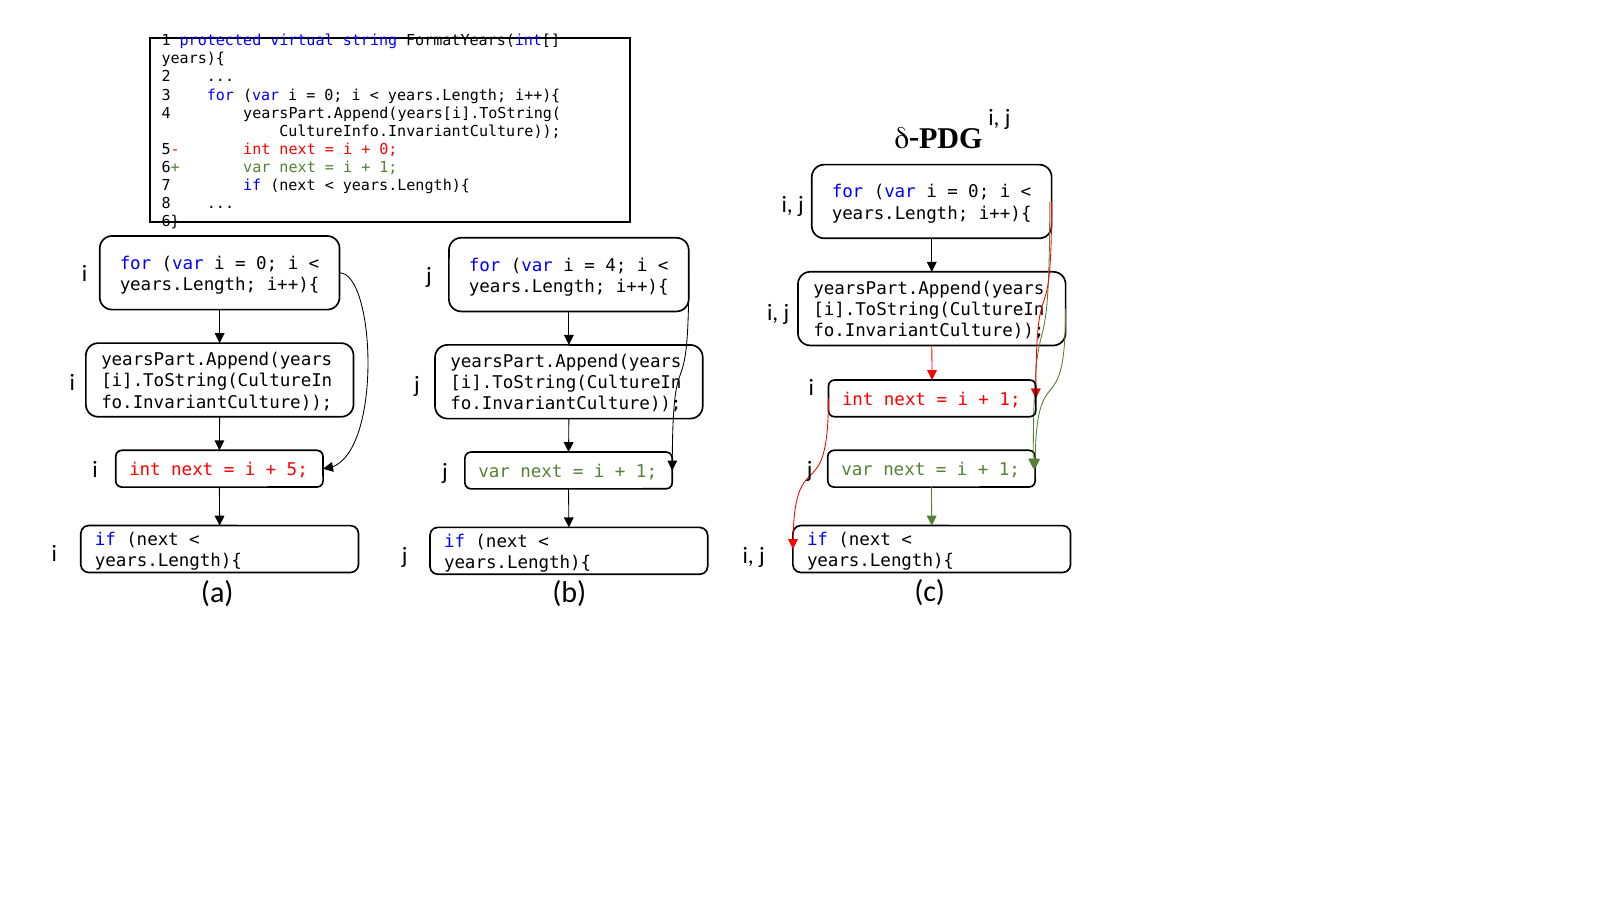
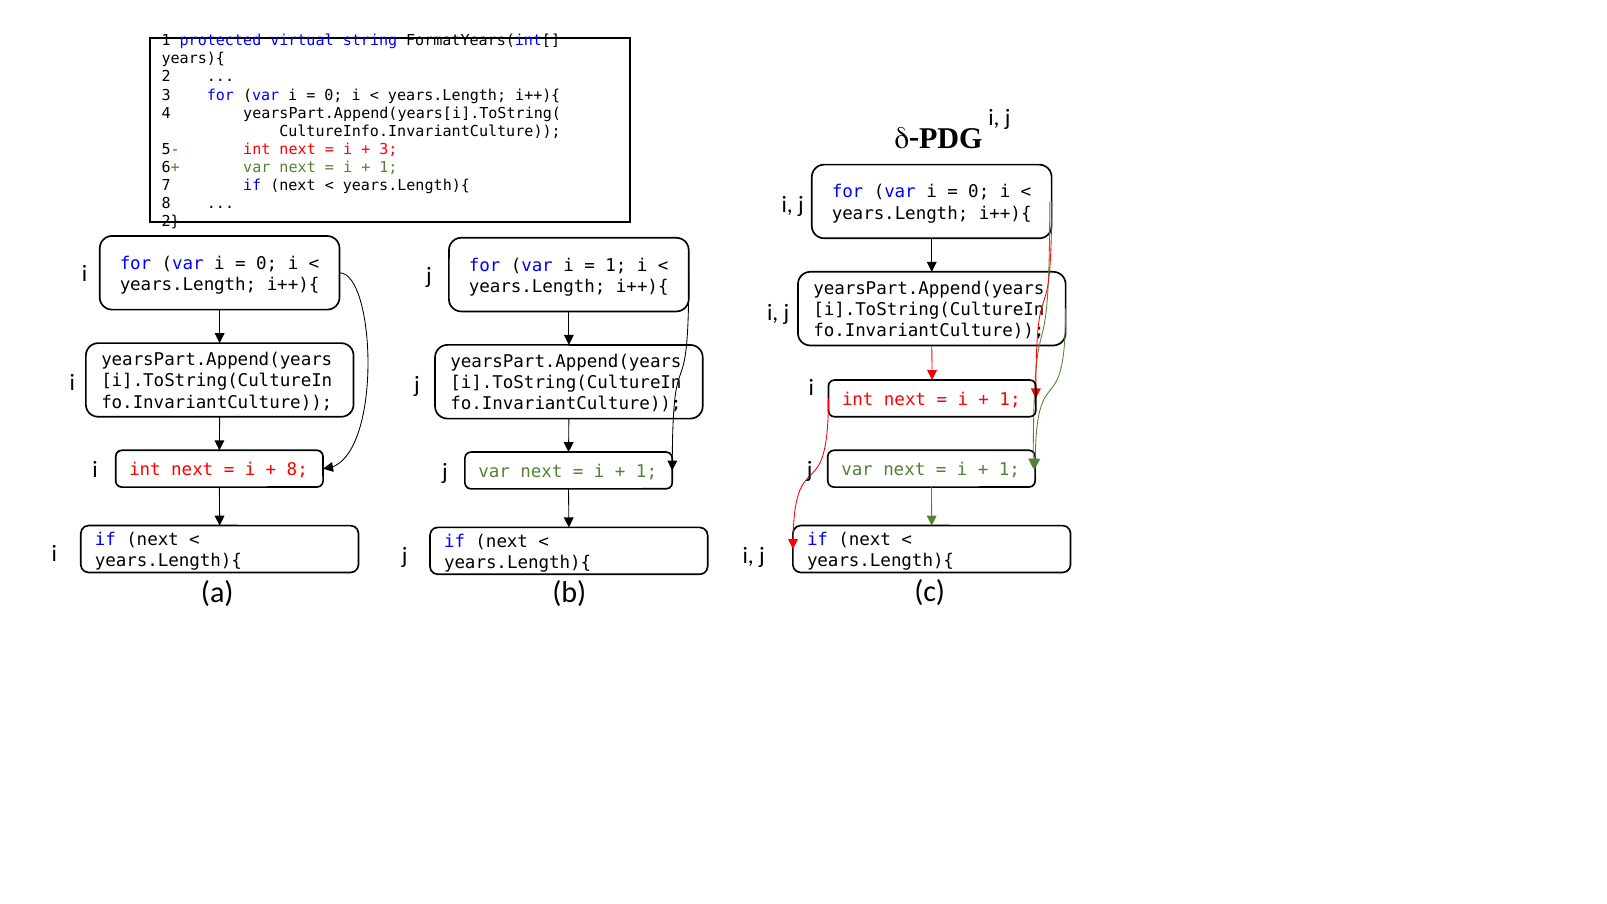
0 at (388, 149): 0 -> 3
6 at (171, 222): 6 -> 2
4 at (616, 265): 4 -> 1
5 at (297, 470): 5 -> 8
